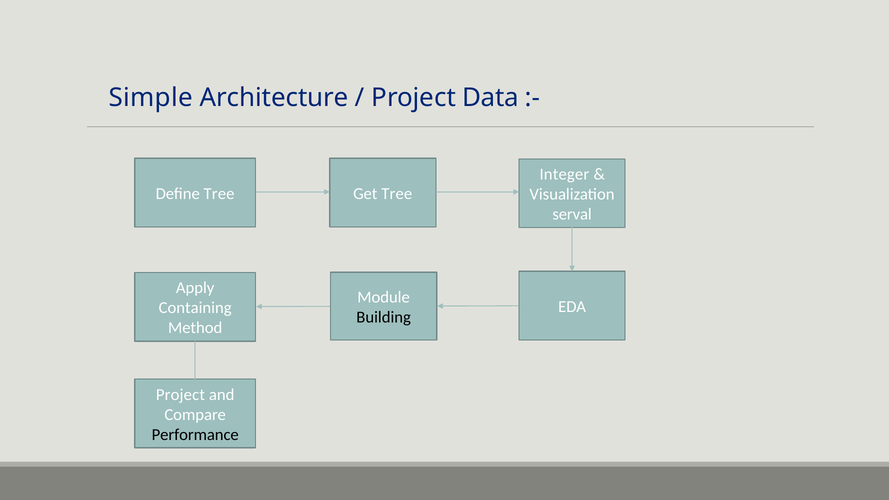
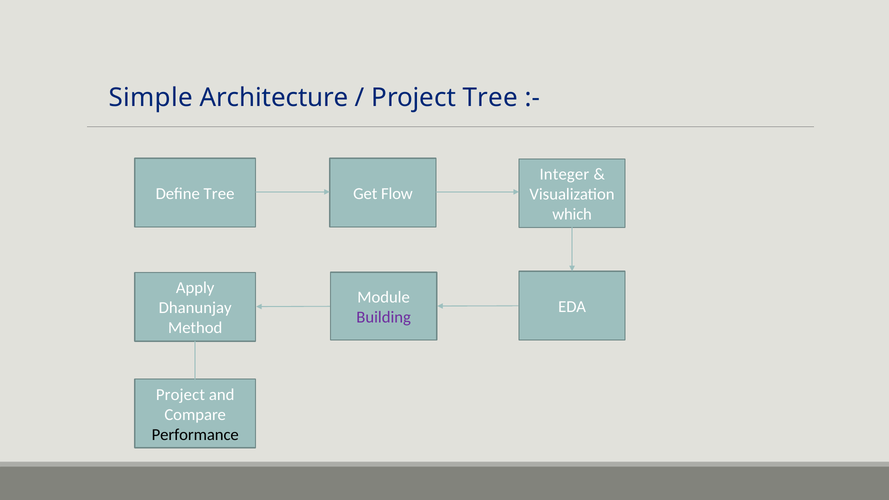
Project Data: Data -> Tree
Get Tree: Tree -> Flow
serval: serval -> which
Containing: Containing -> Dhanunjay
Building colour: black -> purple
